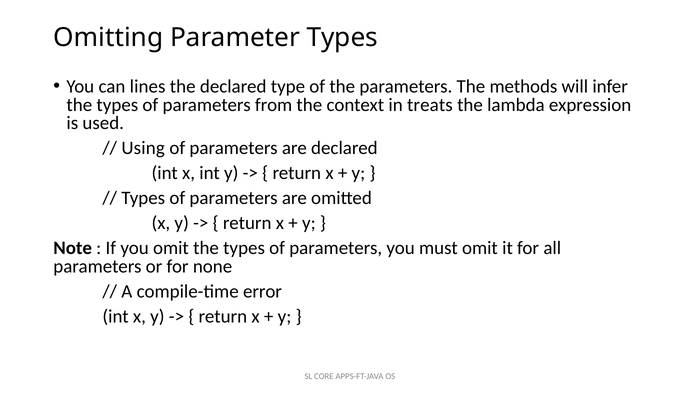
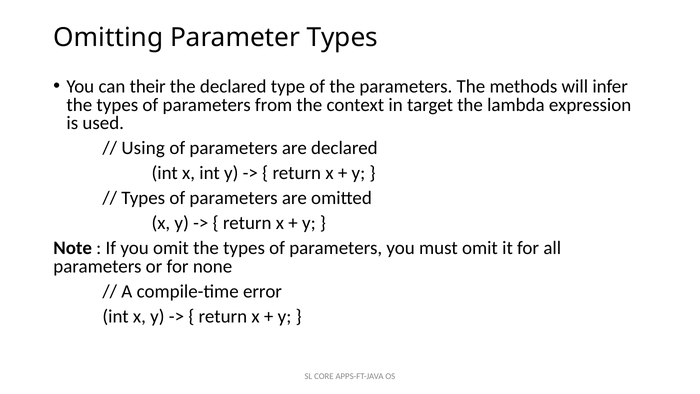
lines: lines -> their
treats: treats -> target
